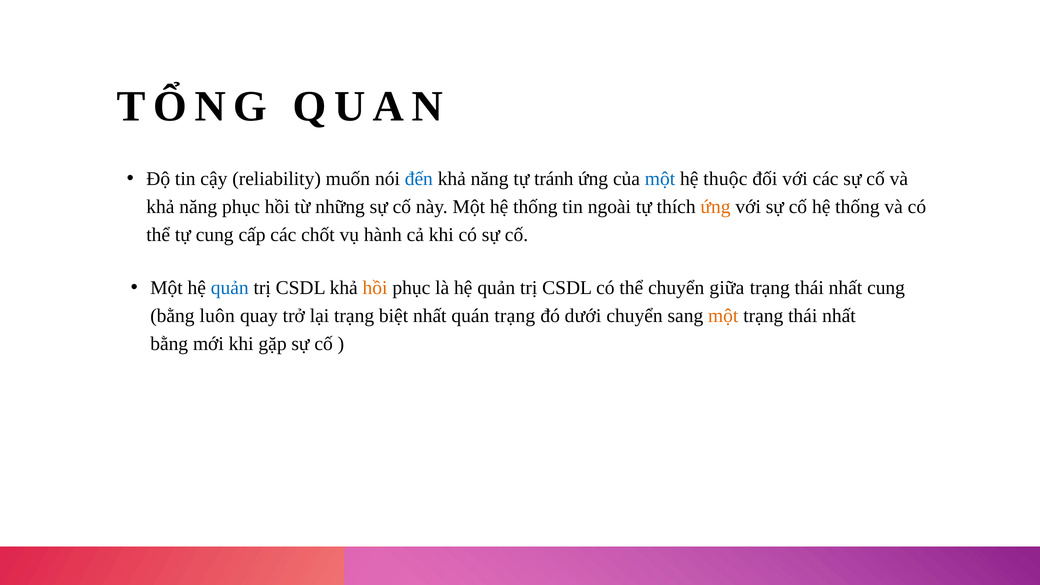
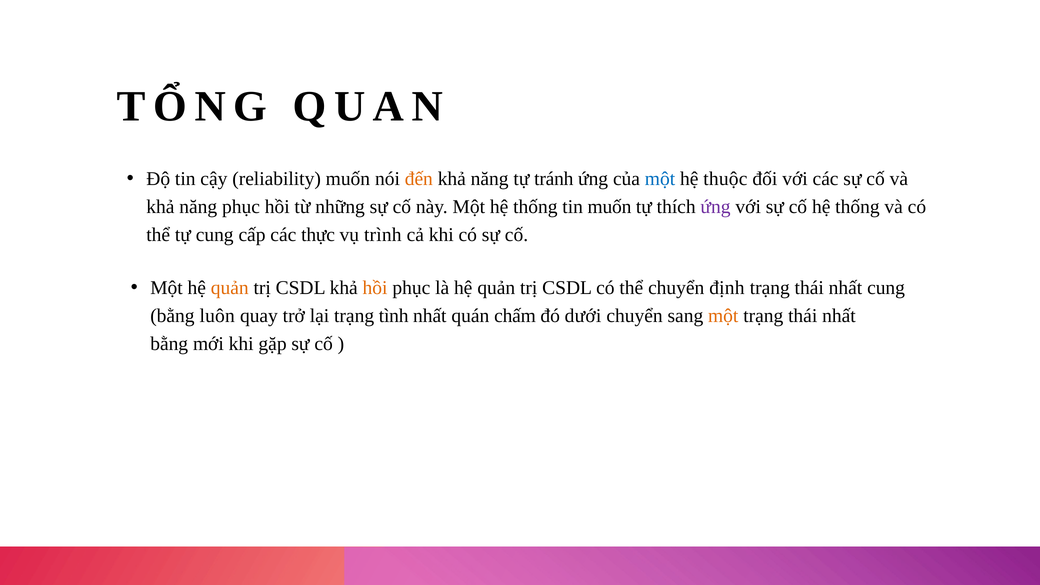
đến colour: blue -> orange
tin ngoài: ngoài -> muốn
ứng at (716, 207) colour: orange -> purple
chốt: chốt -> thực
hành: hành -> trình
quản at (230, 288) colour: blue -> orange
giữa: giữa -> định
biệt: biệt -> tình
quán trạng: trạng -> chấm
